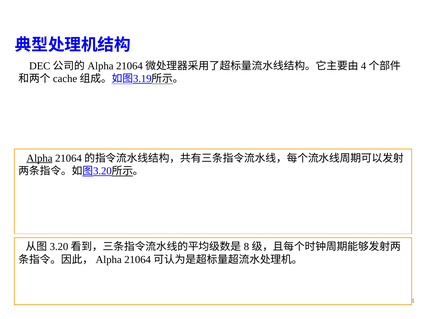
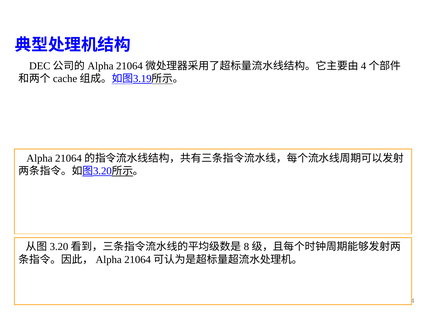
Alpha underline: present -> none
